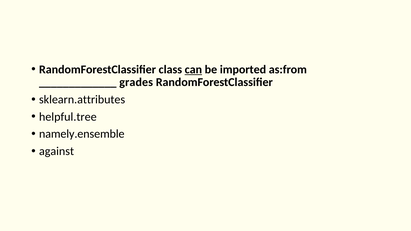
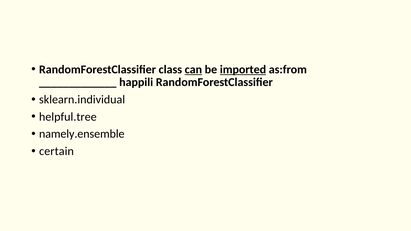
imported underline: none -> present
grades: grades -> happili
sklearn.attributes: sklearn.attributes -> sklearn.individual
against: against -> certain
